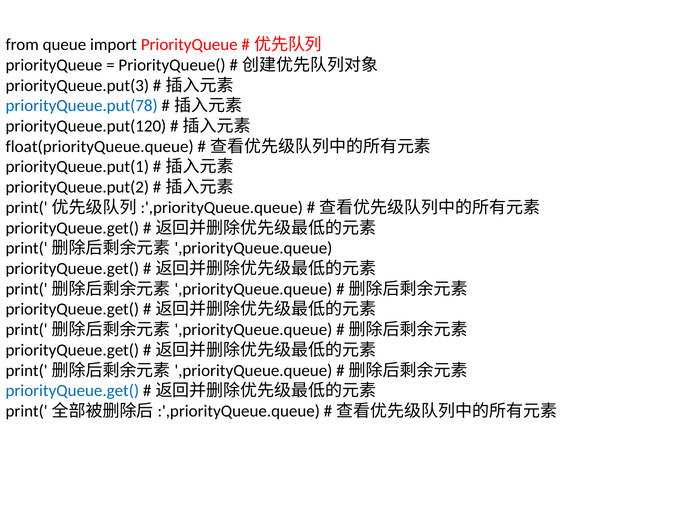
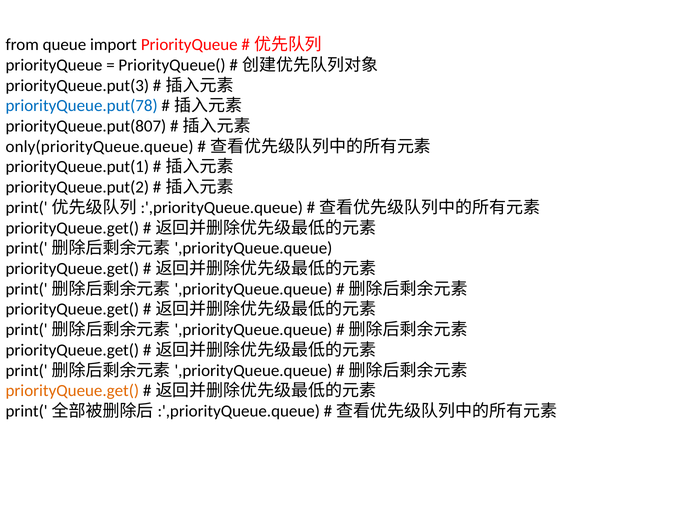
priorityQueue.put(120: priorityQueue.put(120 -> priorityQueue.put(807
float(priorityQueue.queue: float(priorityQueue.queue -> only(priorityQueue.queue
priorityQueue.get( at (72, 391) colour: blue -> orange
